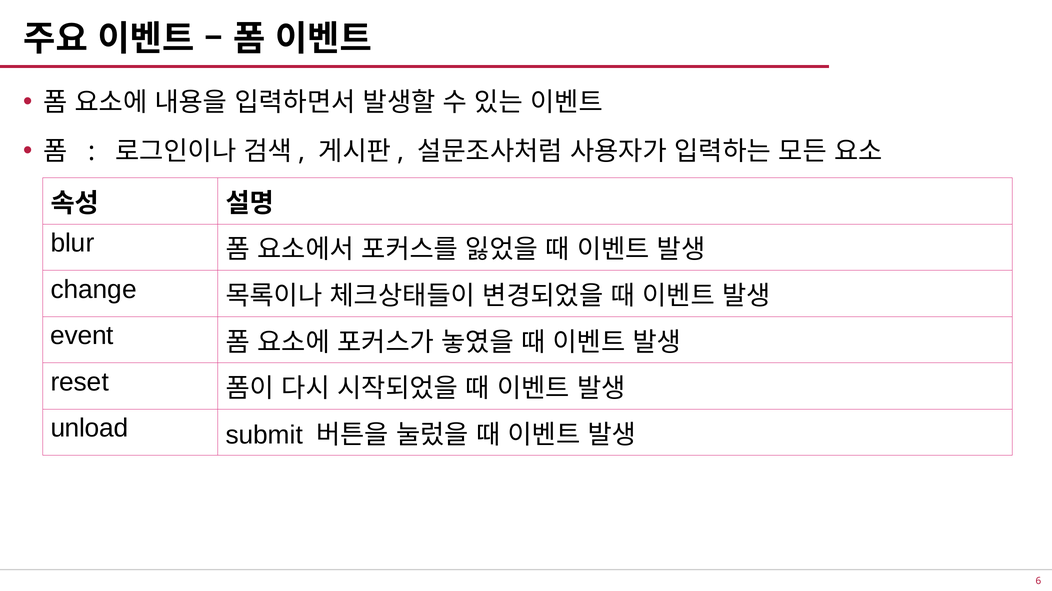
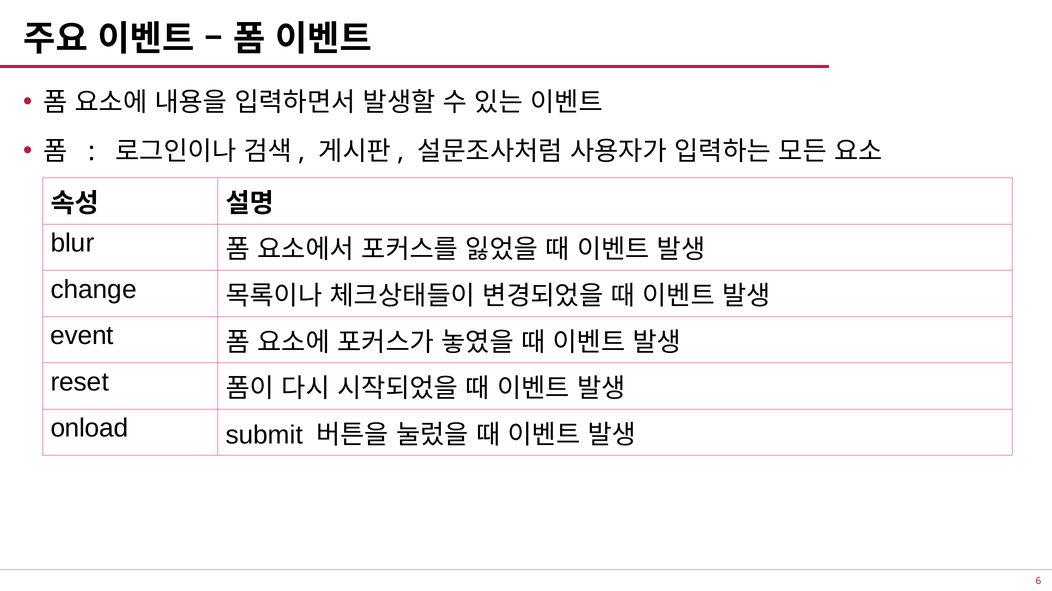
unload: unload -> onload
